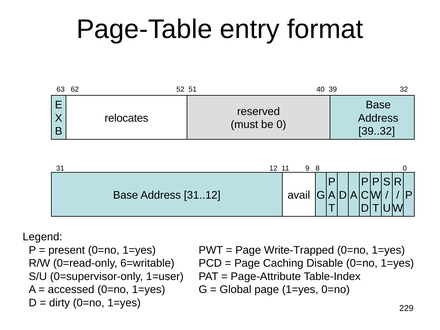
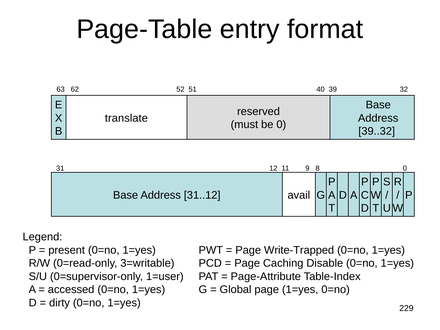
relocates: relocates -> translate
6=writable: 6=writable -> 3=writable
